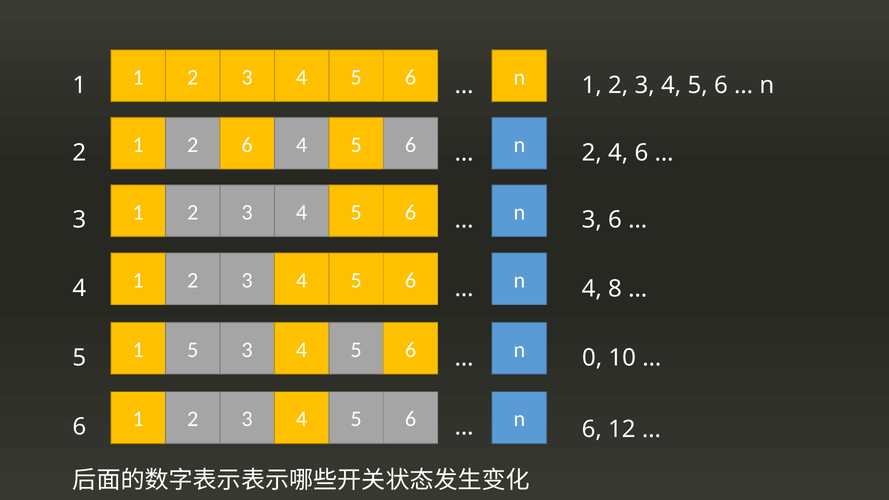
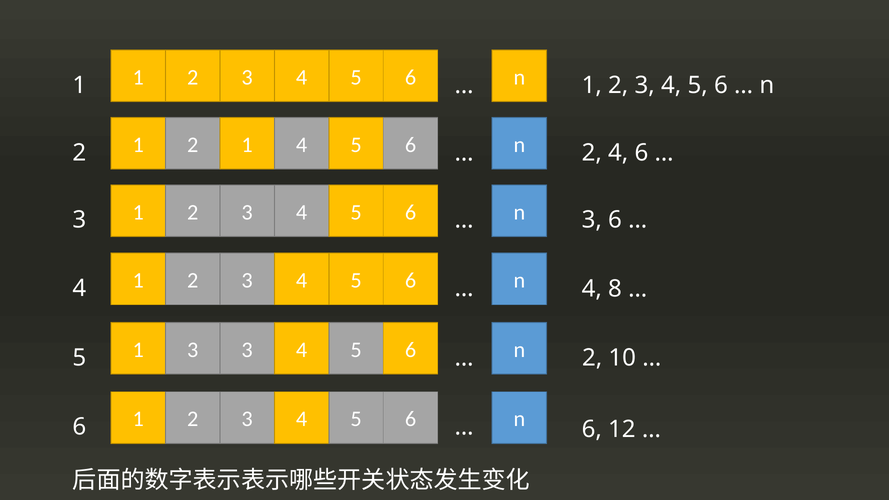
1 2 6: 6 -> 1
1 5: 5 -> 3
0 at (592, 358): 0 -> 2
